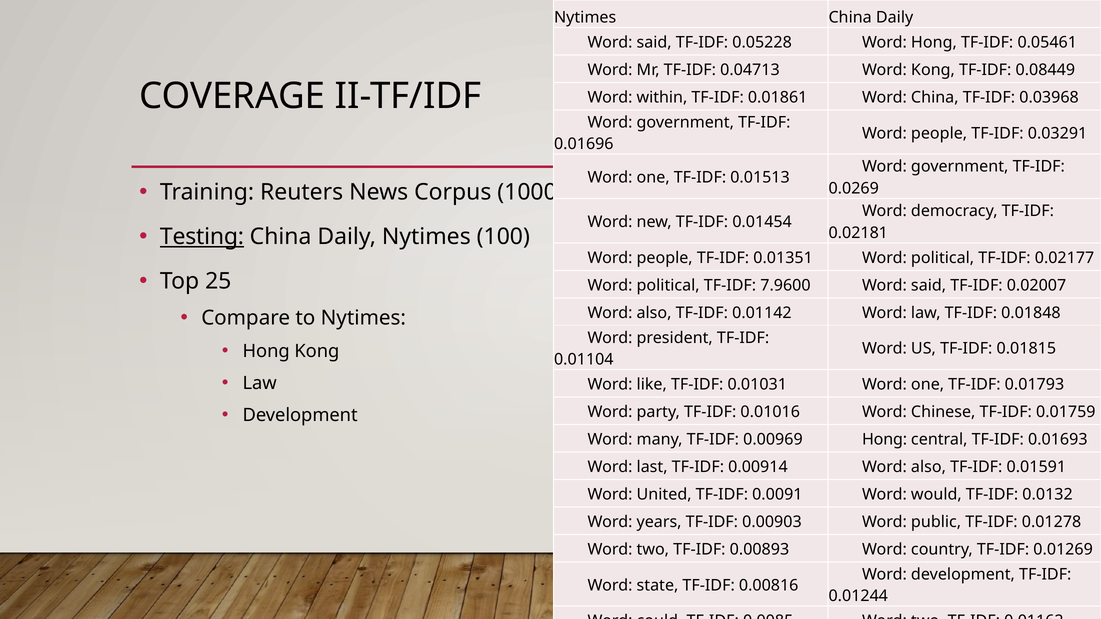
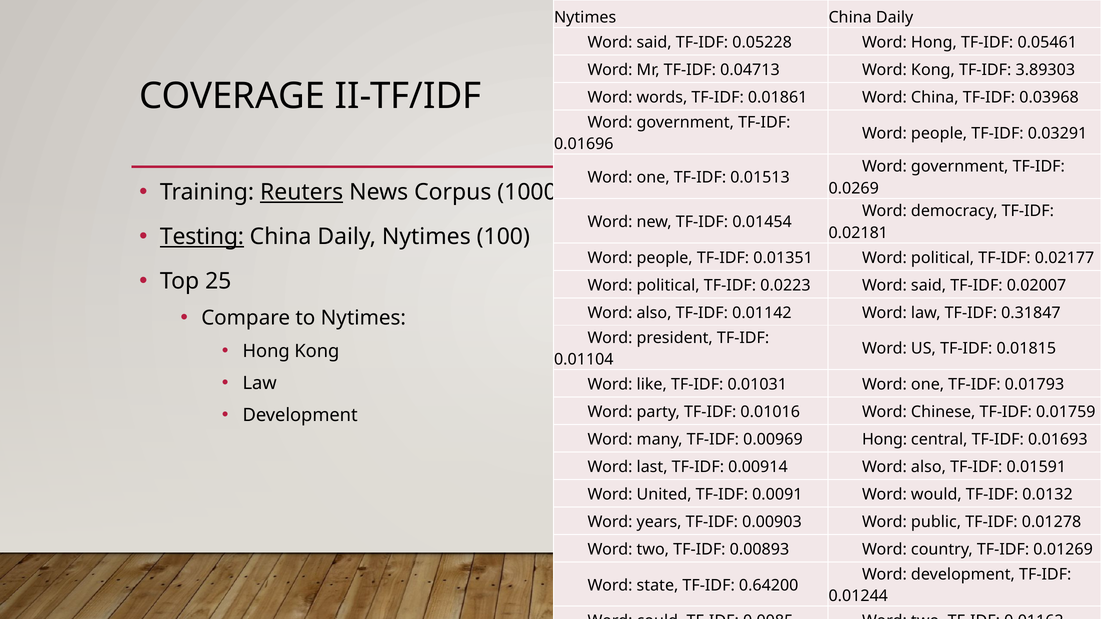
0.08449: 0.08449 -> 3.89303
within: within -> words
Reuters underline: none -> present
7.9600: 7.9600 -> 0.0223
0.01848: 0.01848 -> 0.31847
0.00816: 0.00816 -> 0.64200
